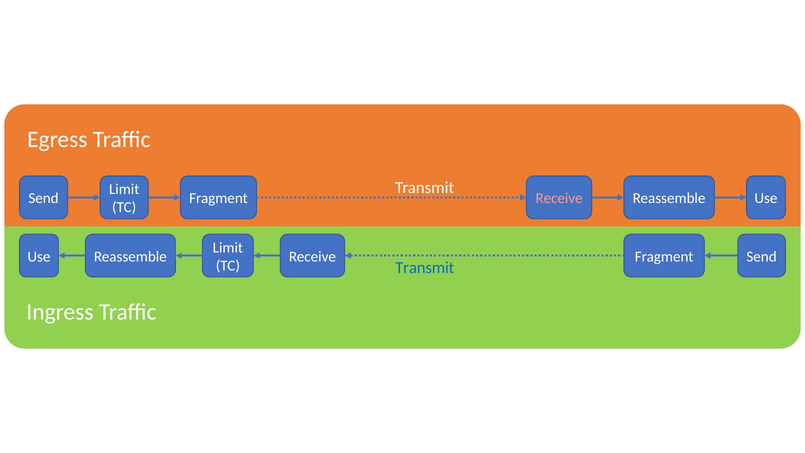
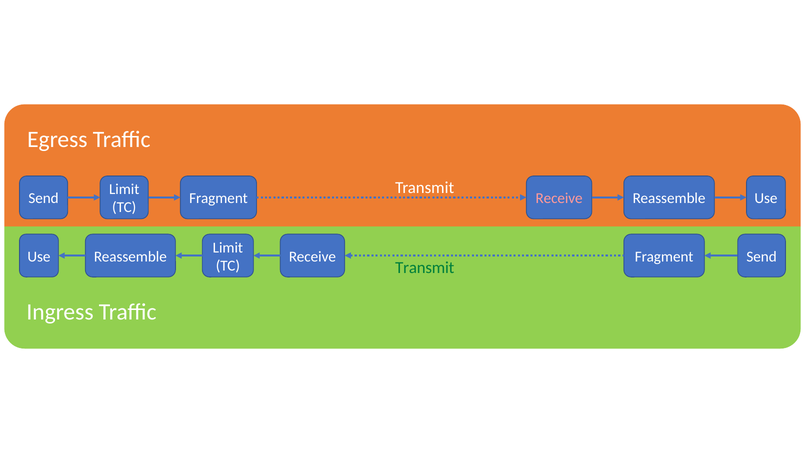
Transmit at (425, 268) colour: blue -> green
